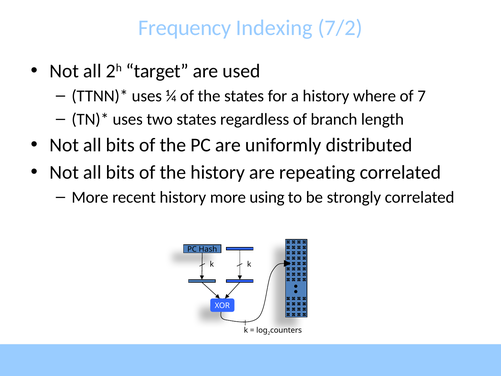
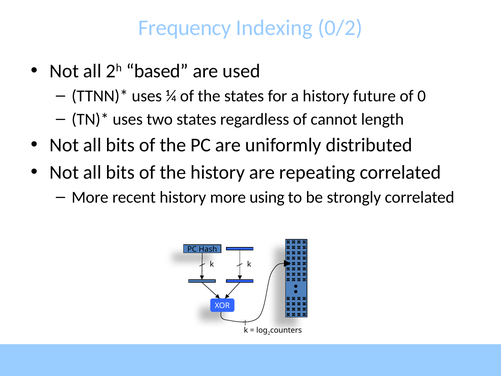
7/2: 7/2 -> 0/2
target: target -> based
where: where -> future
7: 7 -> 0
branch: branch -> cannot
